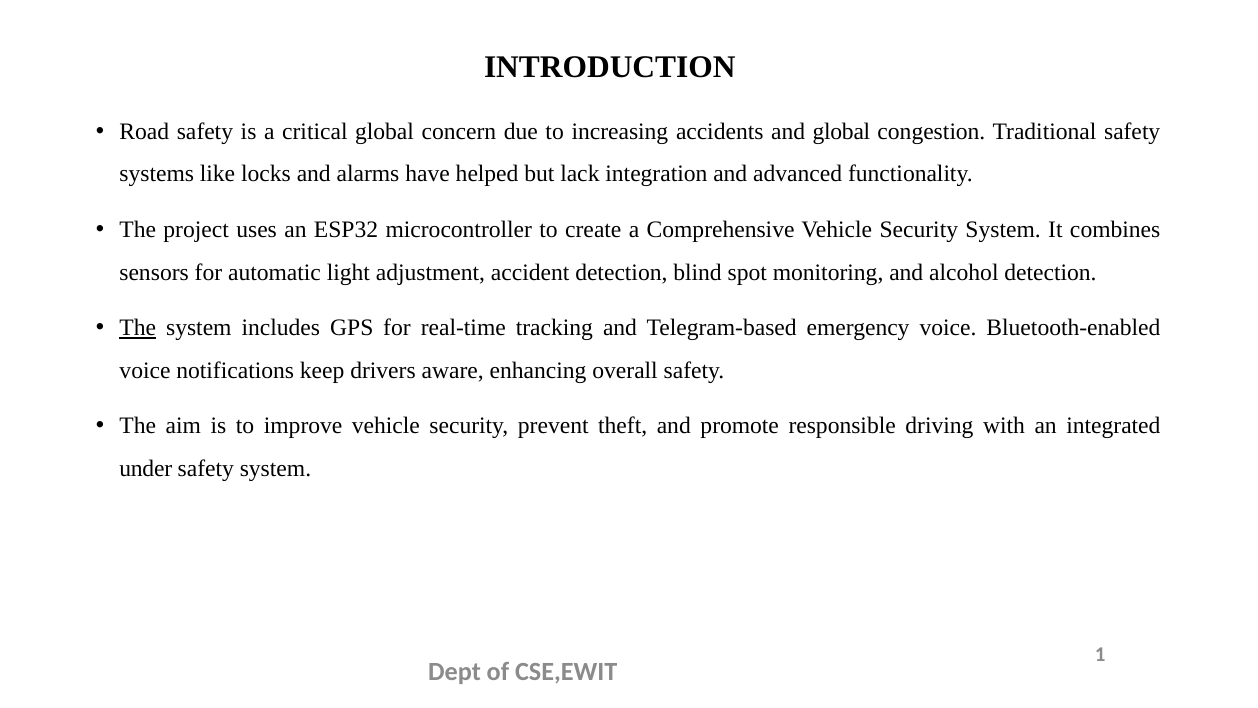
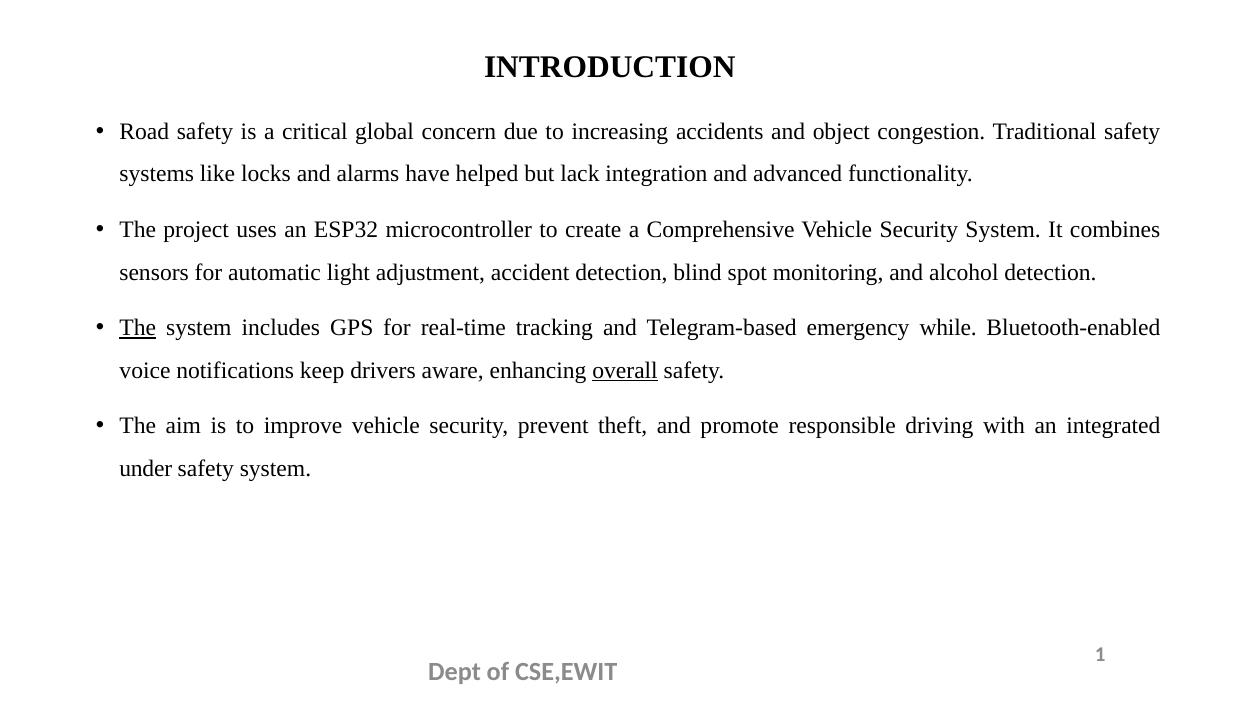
and global: global -> object
emergency voice: voice -> while
overall underline: none -> present
